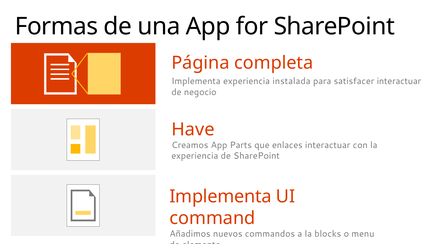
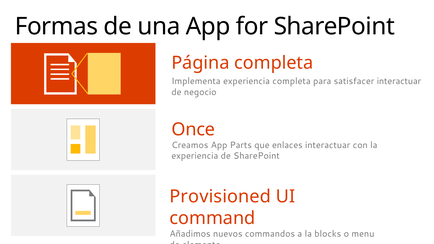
experiencia instalada: instalada -> completa
Have: Have -> Once
Implementa at (221, 197): Implementa -> Provisioned
